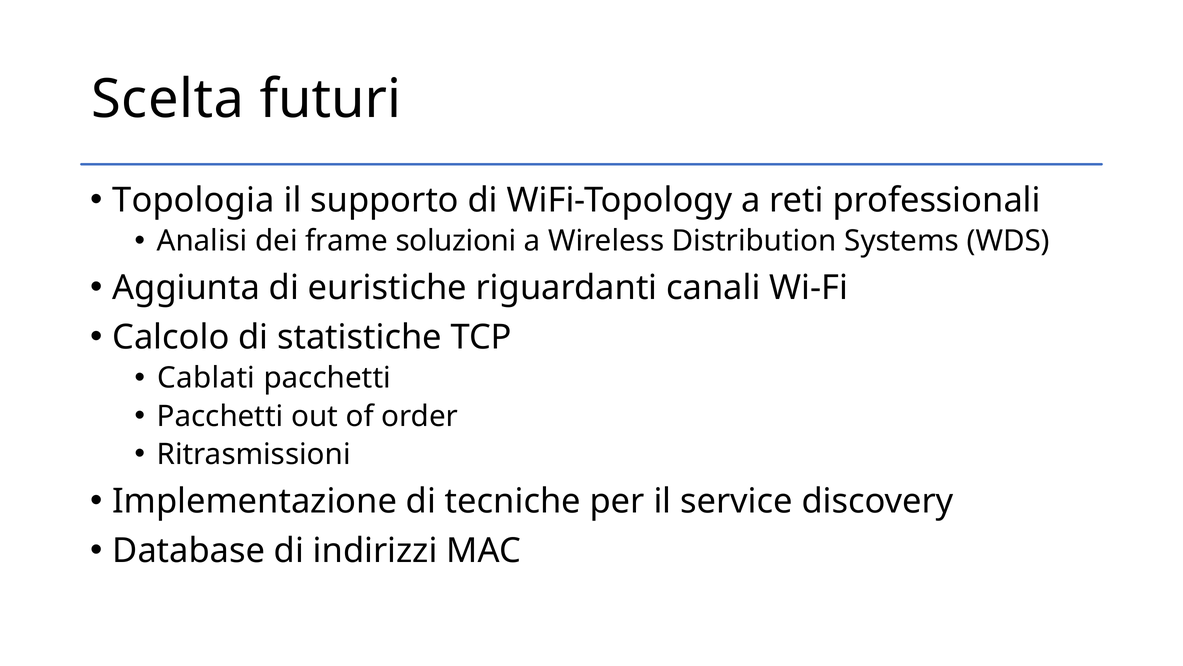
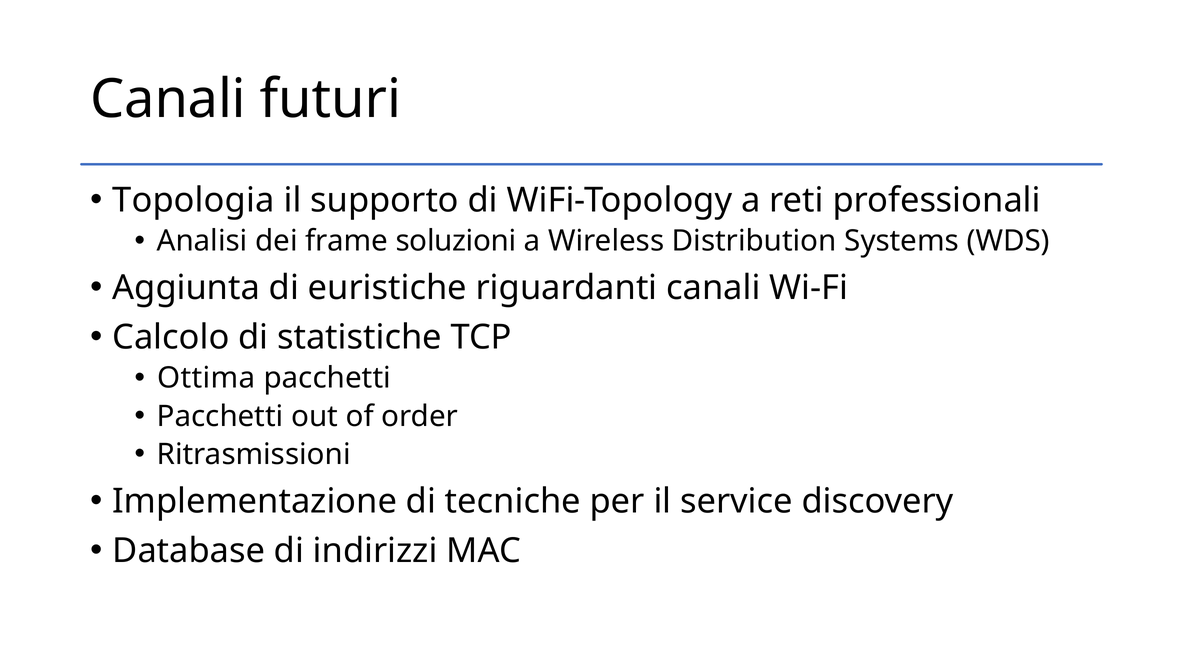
Scelta at (168, 99): Scelta -> Canali
Cablati: Cablati -> Ottima
